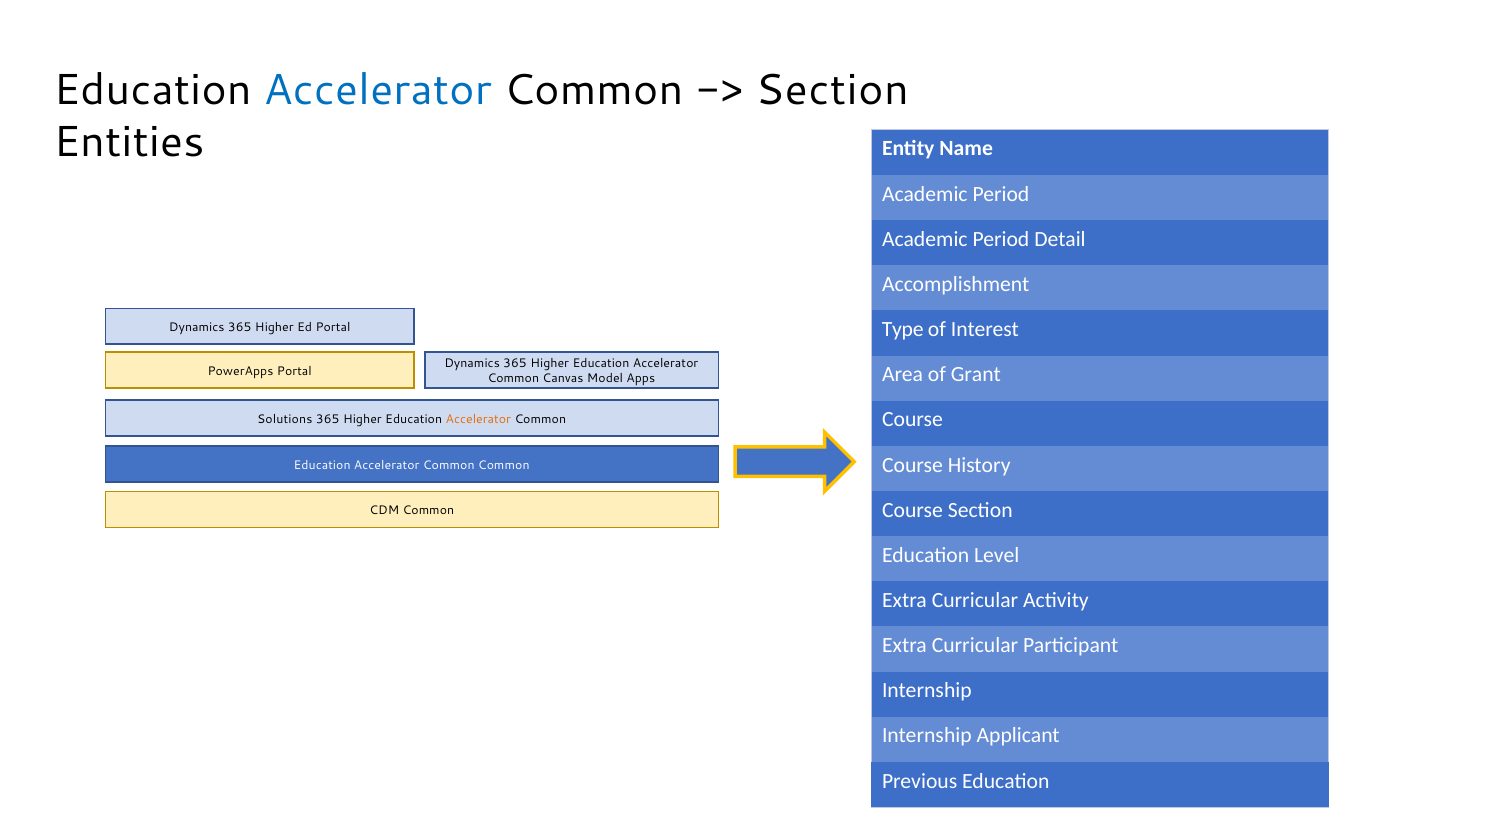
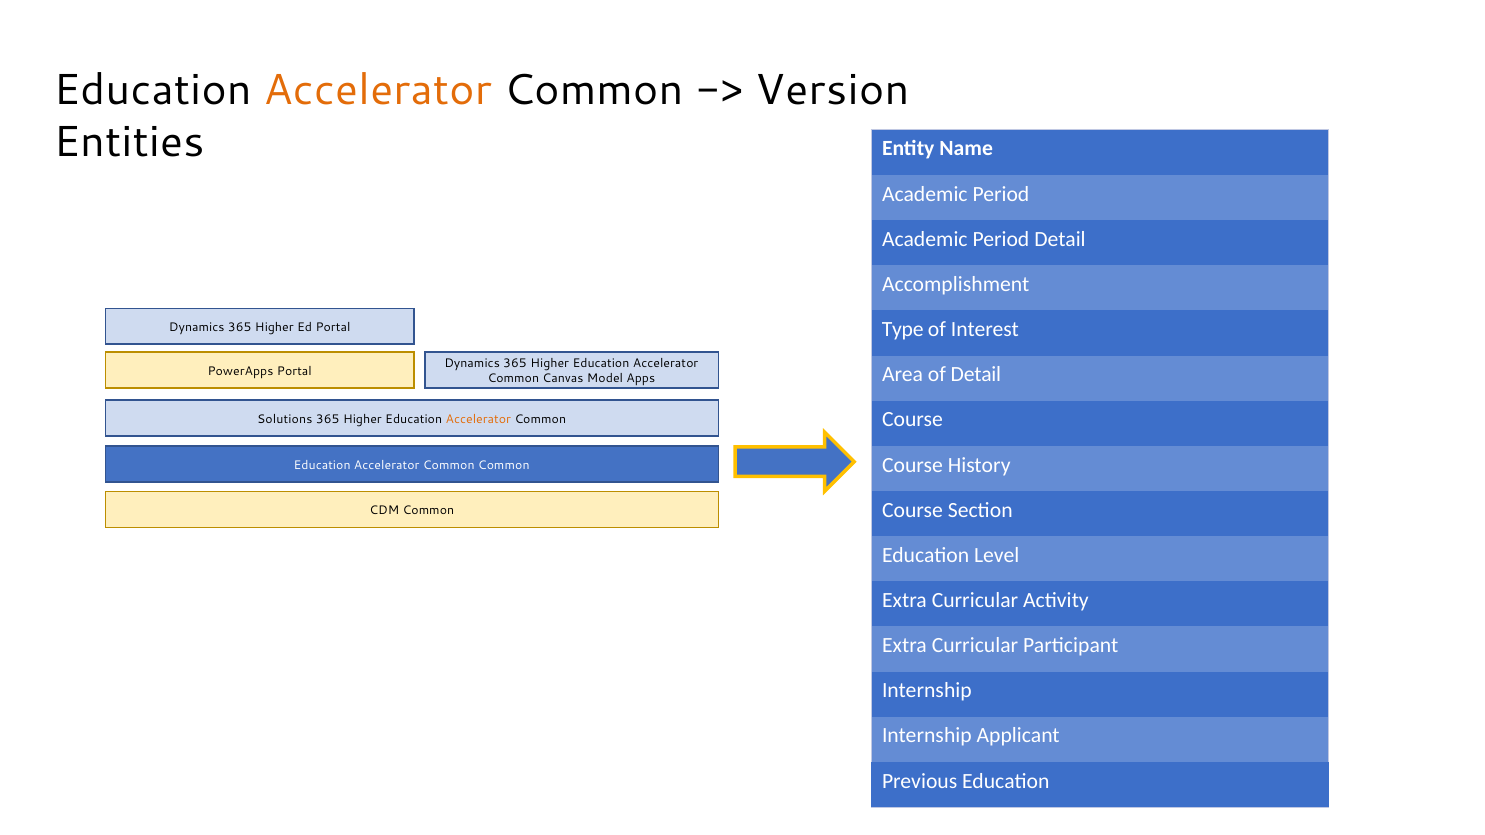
Accelerator at (378, 90) colour: blue -> orange
Section at (832, 90): Section -> Version
of Grant: Grant -> Detail
